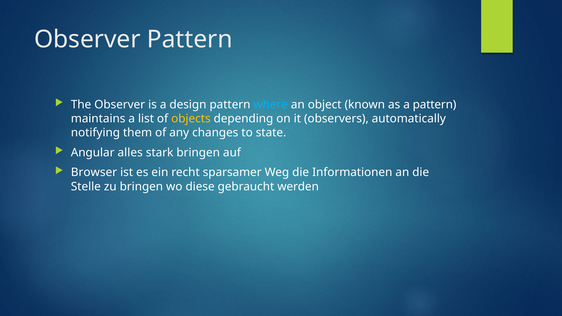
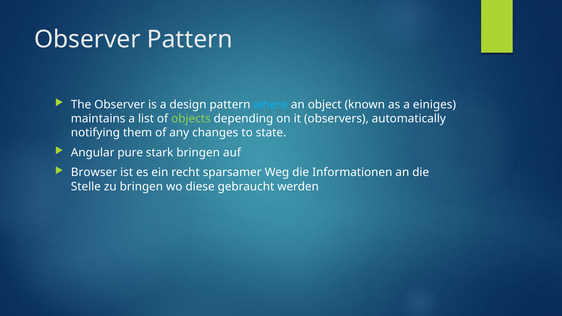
a pattern: pattern -> einiges
objects colour: yellow -> light green
alles: alles -> pure
